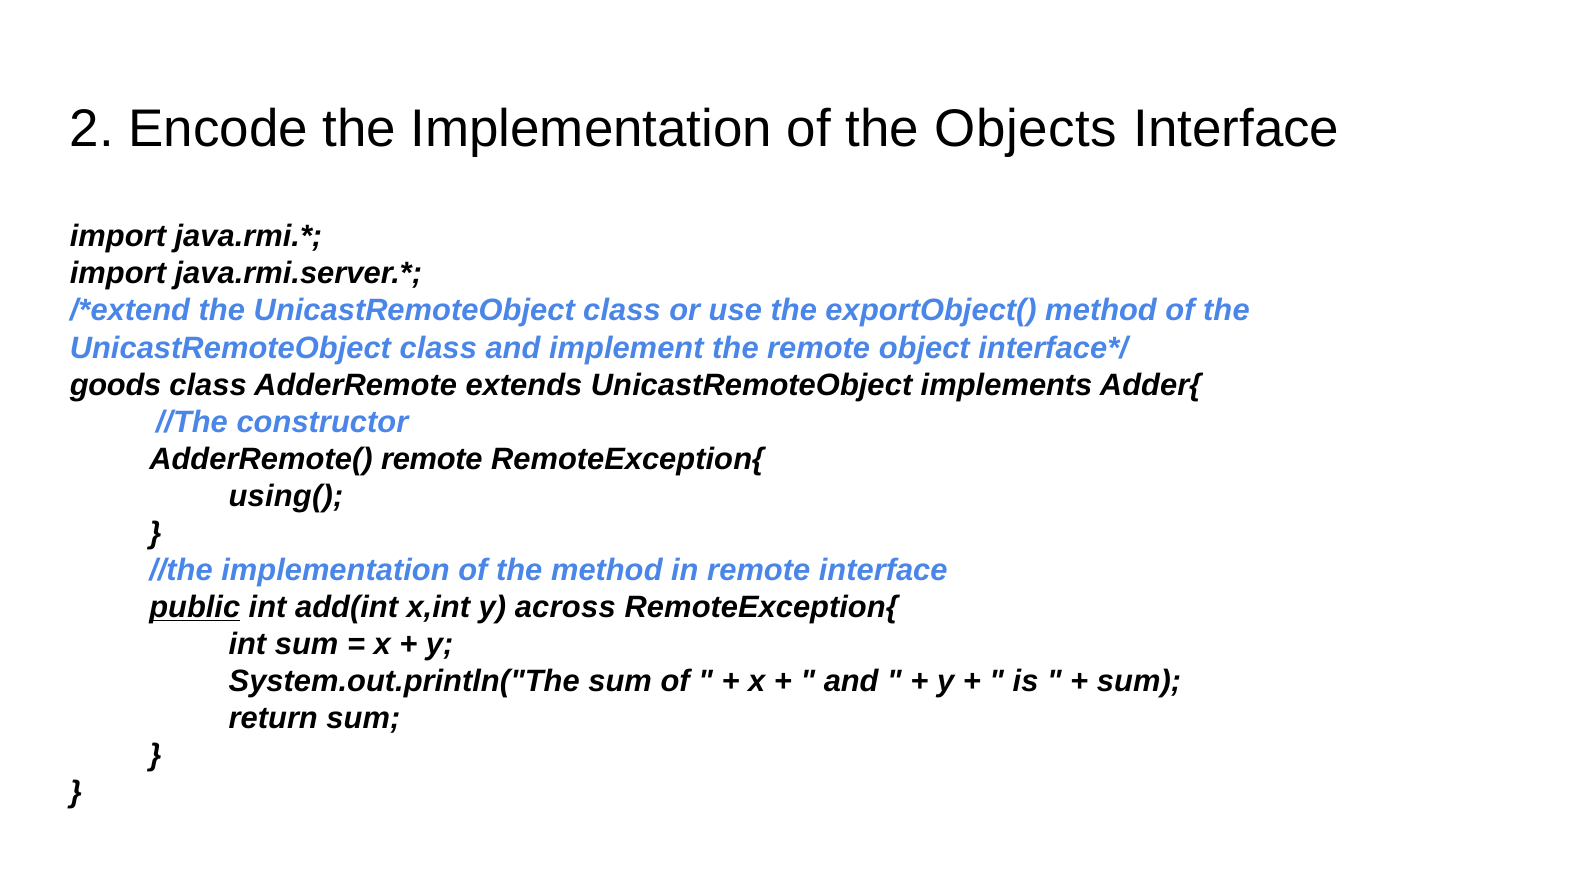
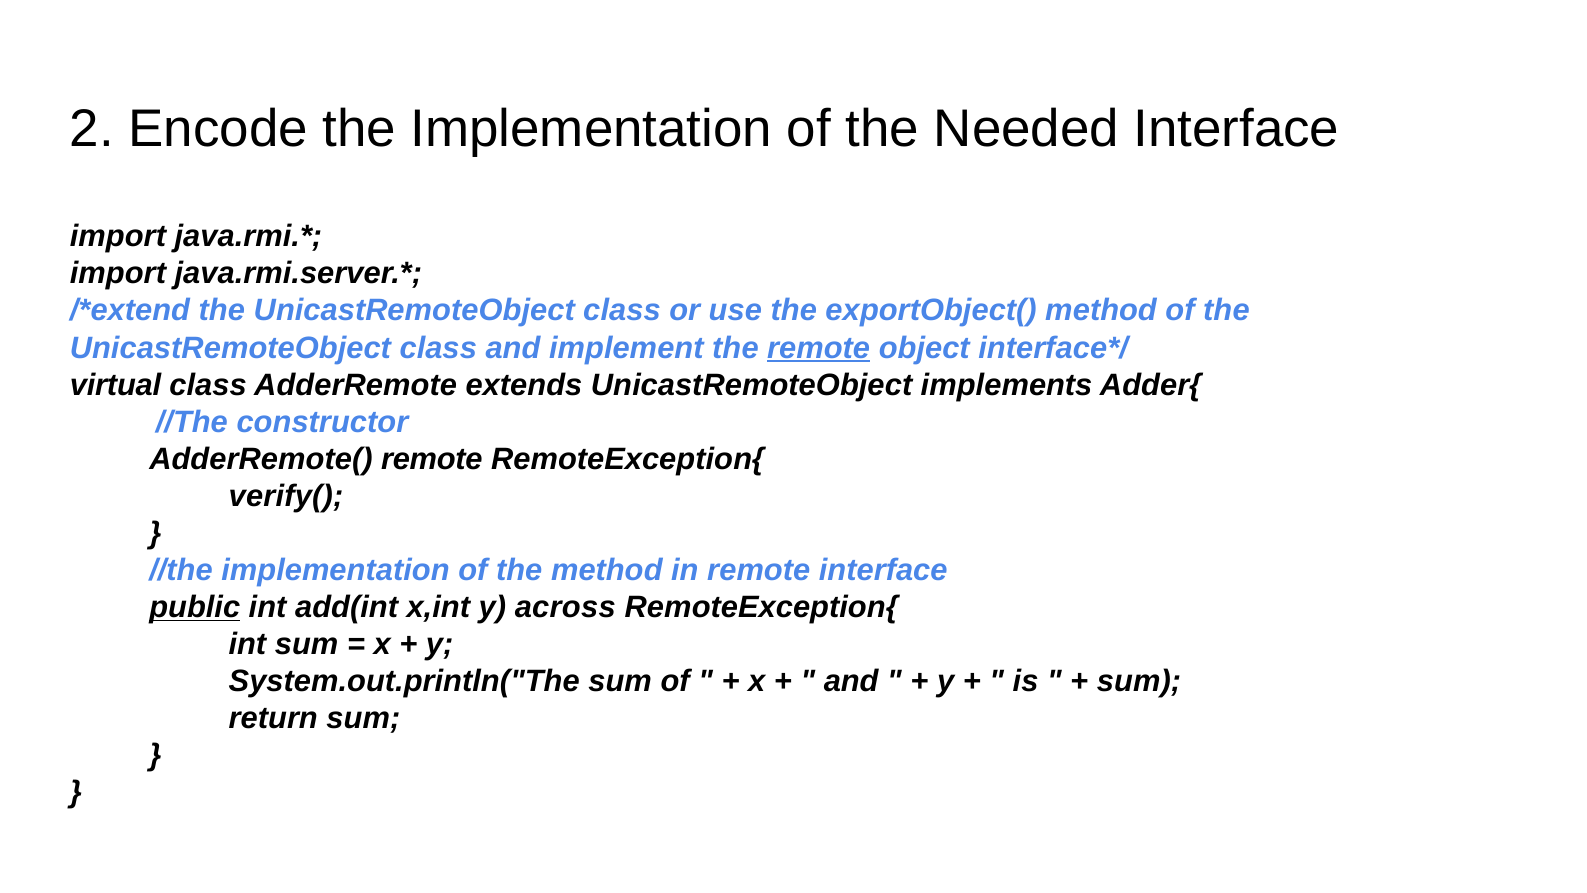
Objects: Objects -> Needed
remote at (819, 348) underline: none -> present
goods: goods -> virtual
using(: using( -> verify(
